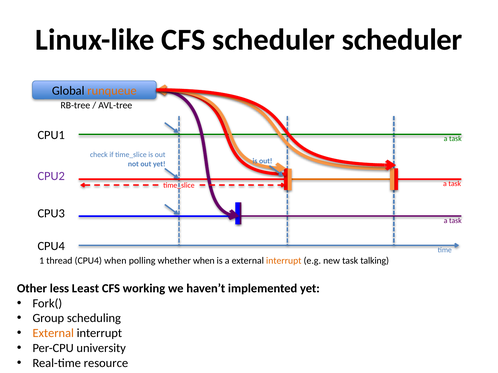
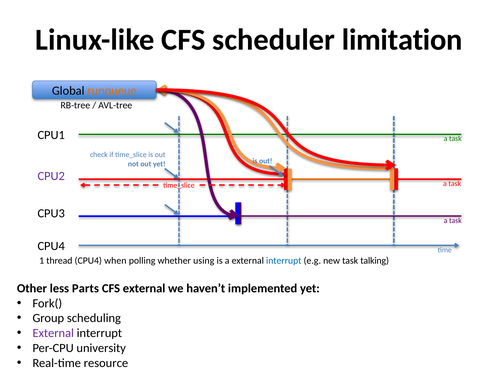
scheduler scheduler: scheduler -> limitation
whether when: when -> using
interrupt at (284, 261) colour: orange -> blue
Least: Least -> Parts
CFS working: working -> external
External at (53, 334) colour: orange -> purple
